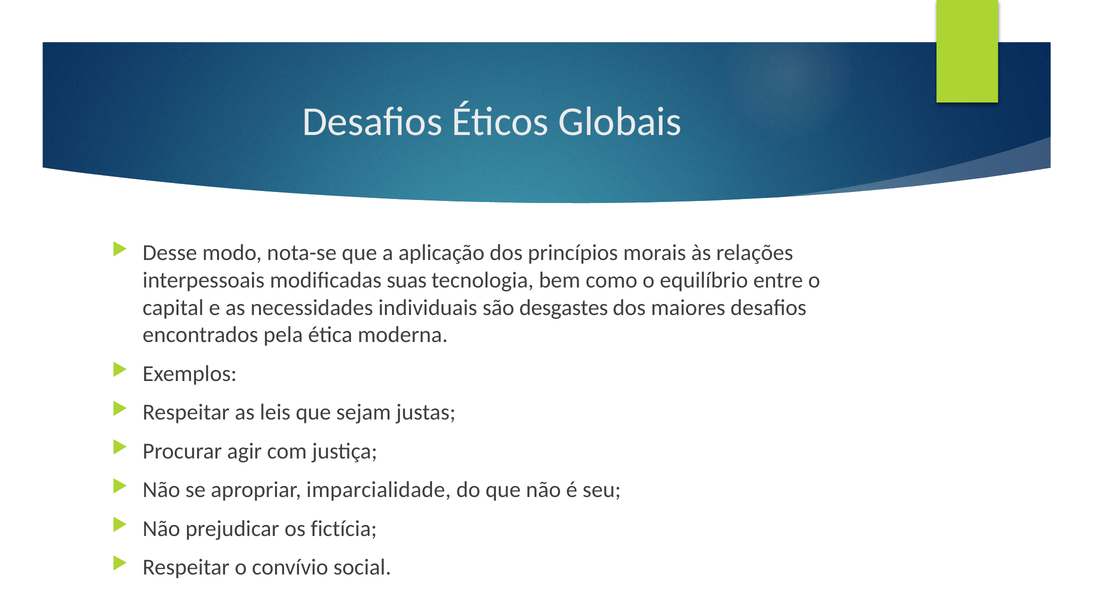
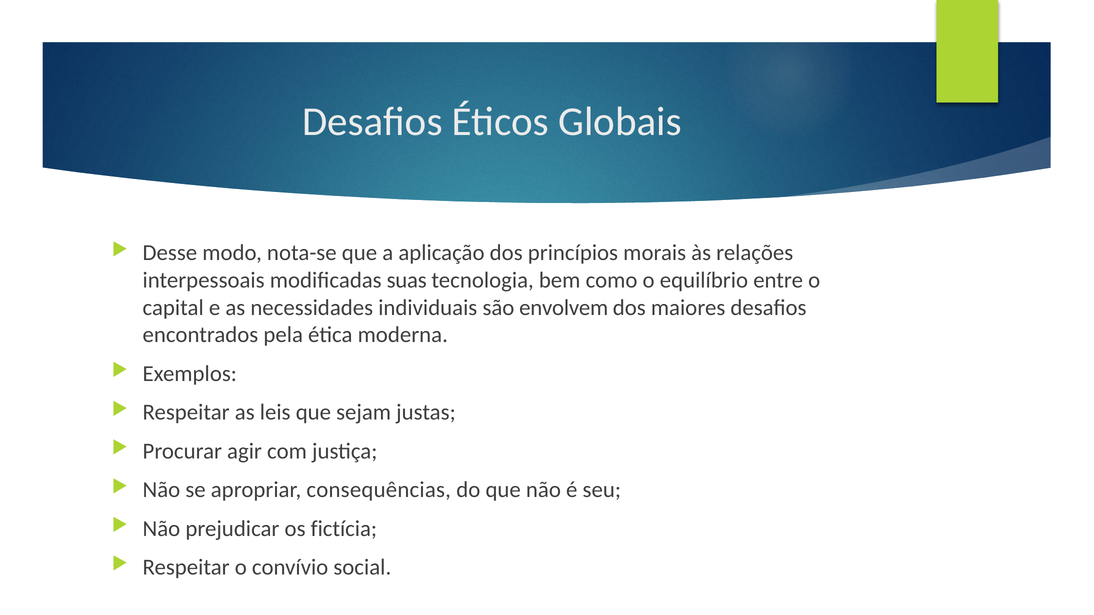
desgastes: desgastes -> envolvem
imparcialidade: imparcialidade -> consequências
